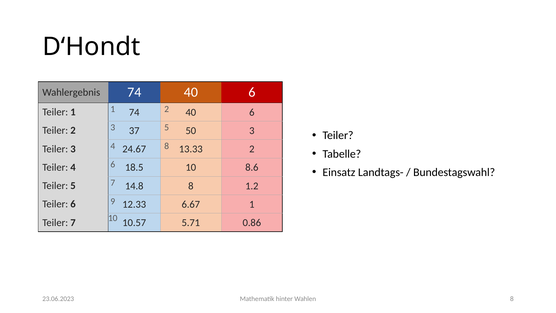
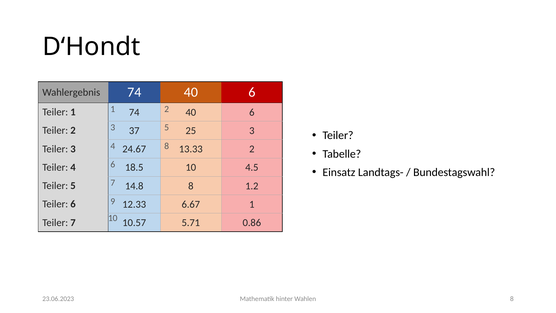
50: 50 -> 25
8.6: 8.6 -> 4.5
